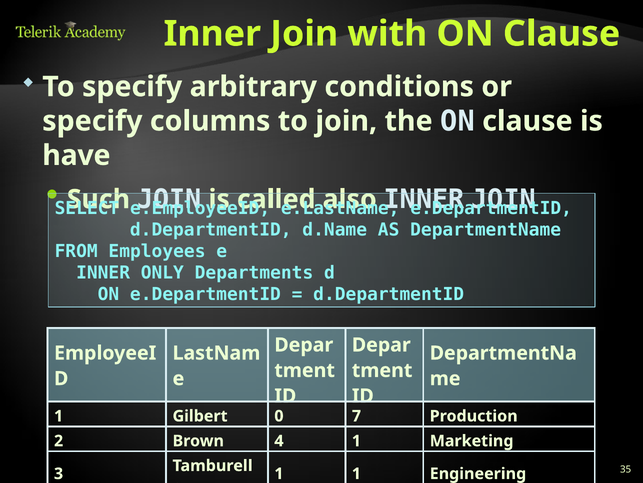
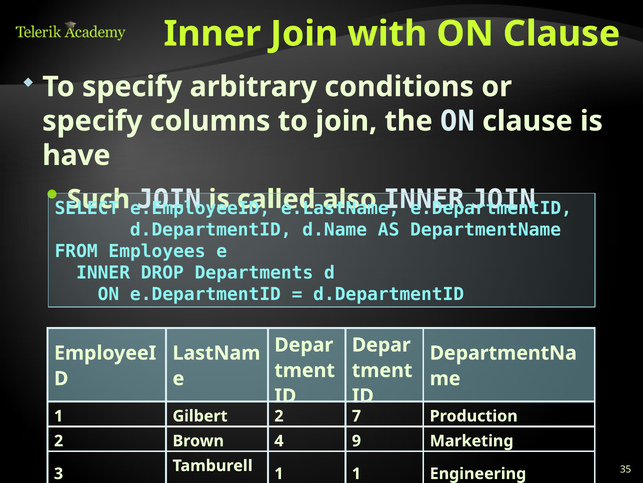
ONLY: ONLY -> DROP
Gilbert 0: 0 -> 2
4 1: 1 -> 9
